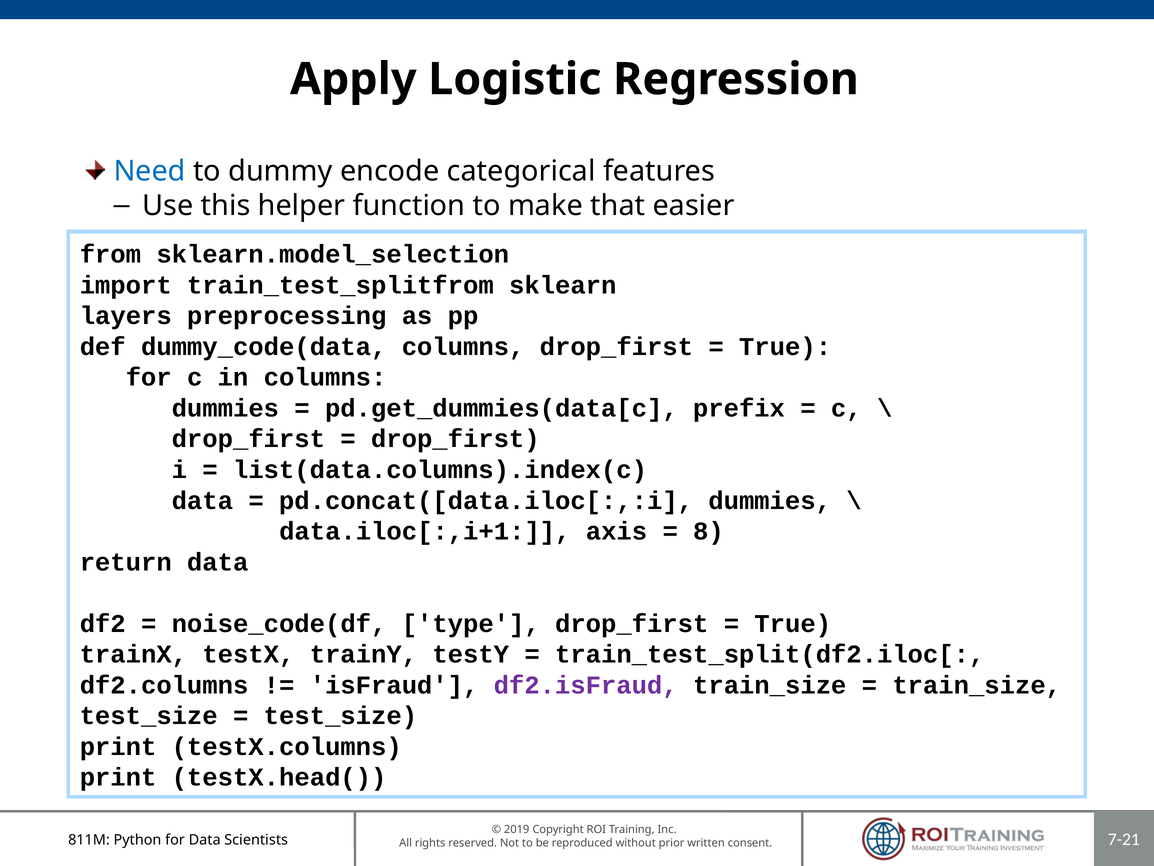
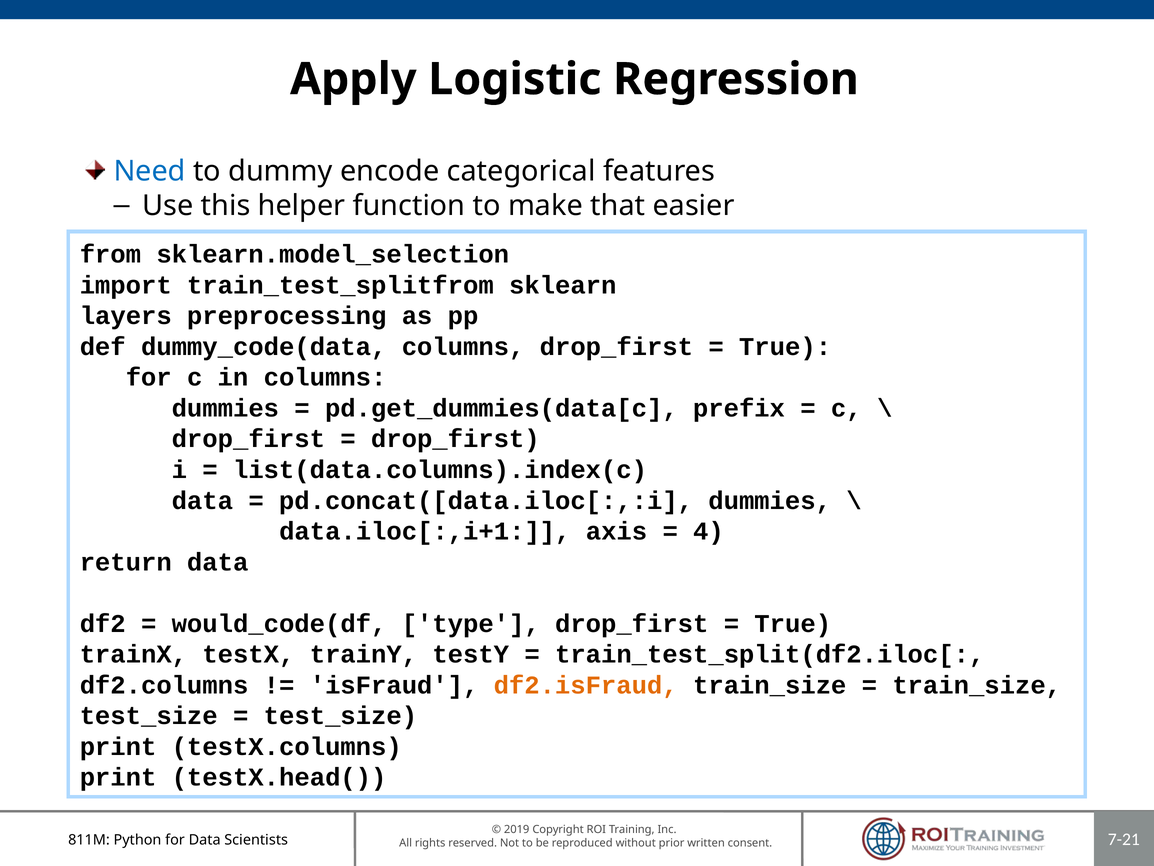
8: 8 -> 4
noise_code(df: noise_code(df -> would_code(df
df2.isFraud colour: purple -> orange
